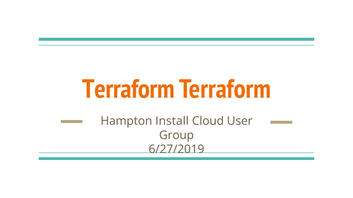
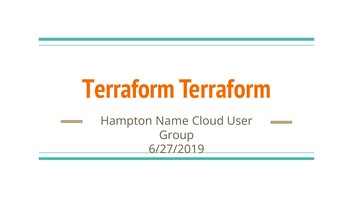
Install: Install -> Name
